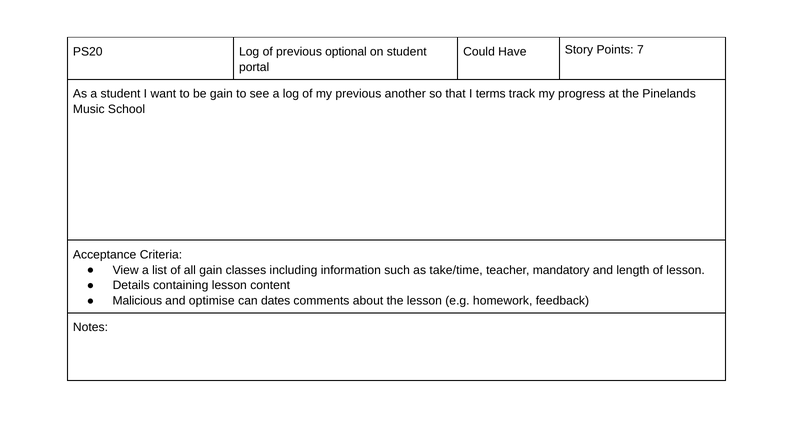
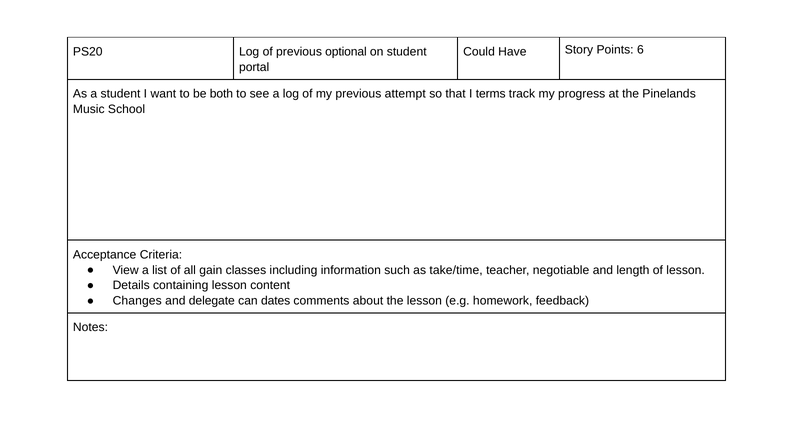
7: 7 -> 6
be gain: gain -> both
another: another -> attempt
mandatory: mandatory -> negotiable
Malicious: Malicious -> Changes
optimise: optimise -> delegate
